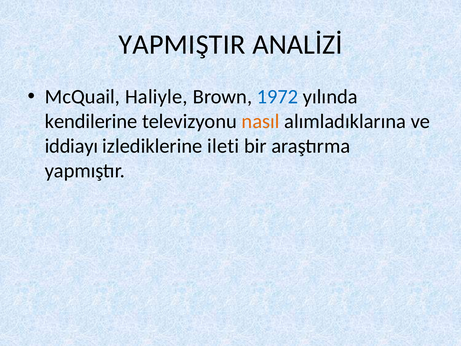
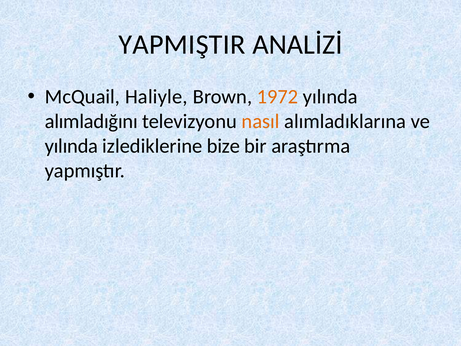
1972 colour: blue -> orange
kendilerine: kendilerine -> alımladığını
iddiayı at (71, 146): iddiayı -> yılında
ileti: ileti -> bize
